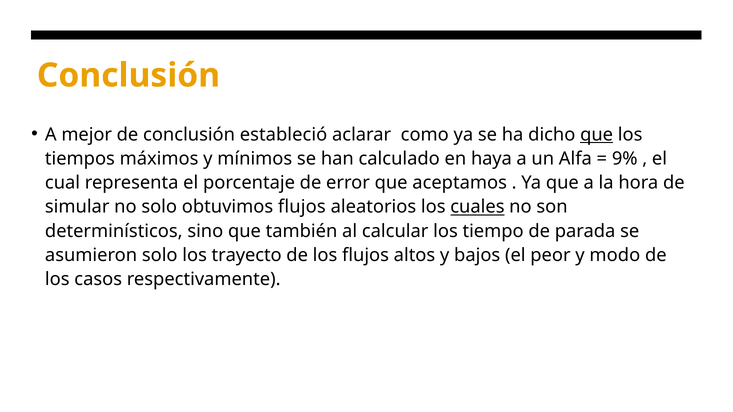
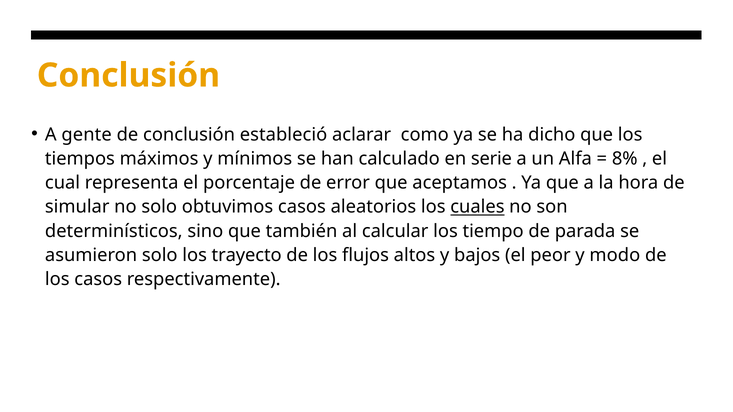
mejor: mejor -> gente
que at (597, 135) underline: present -> none
haya: haya -> serie
9%: 9% -> 8%
obtuvimos flujos: flujos -> casos
